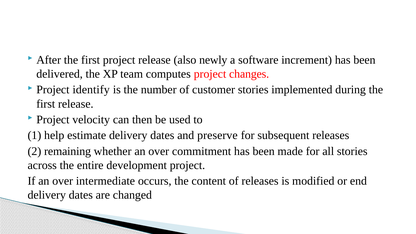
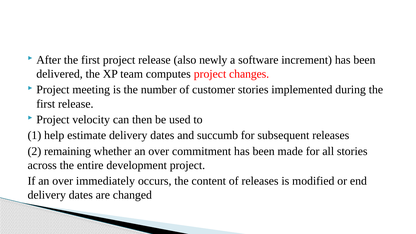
identify: identify -> meeting
preserve: preserve -> succumb
intermediate: intermediate -> immediately
